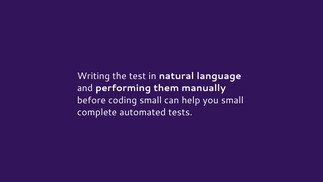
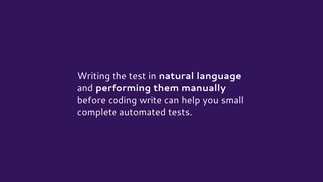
coding small: small -> write
